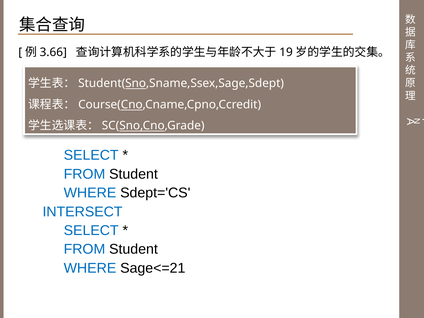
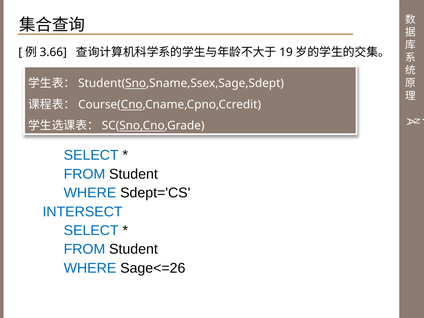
Sage<=21: Sage<=21 -> Sage<=26
